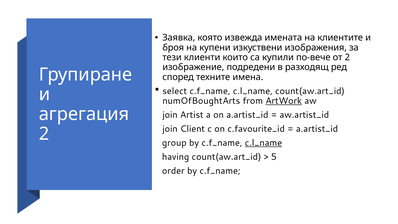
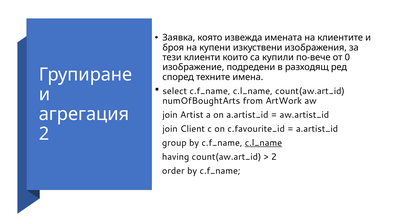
от 2: 2 -> 0
ArtWork underline: present -> none
5 at (274, 157): 5 -> 2
